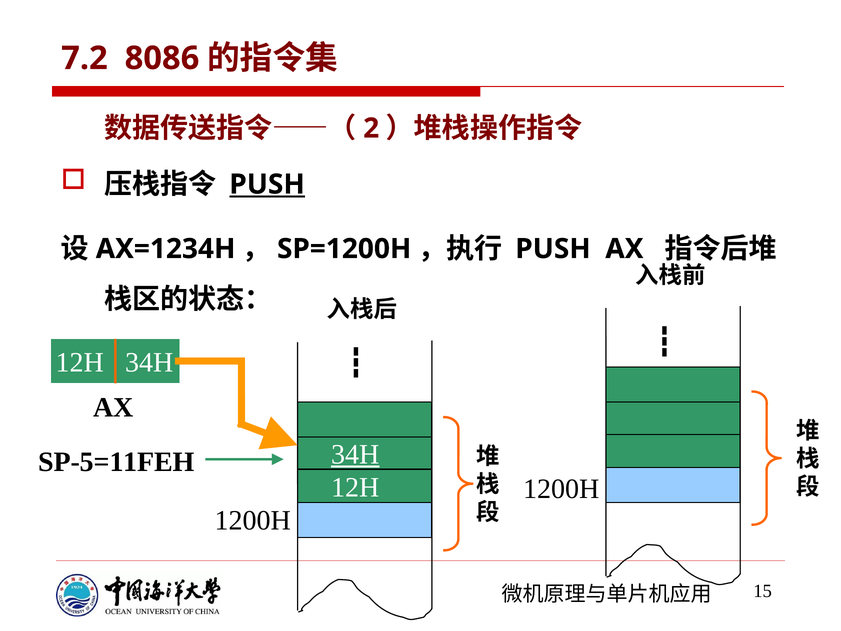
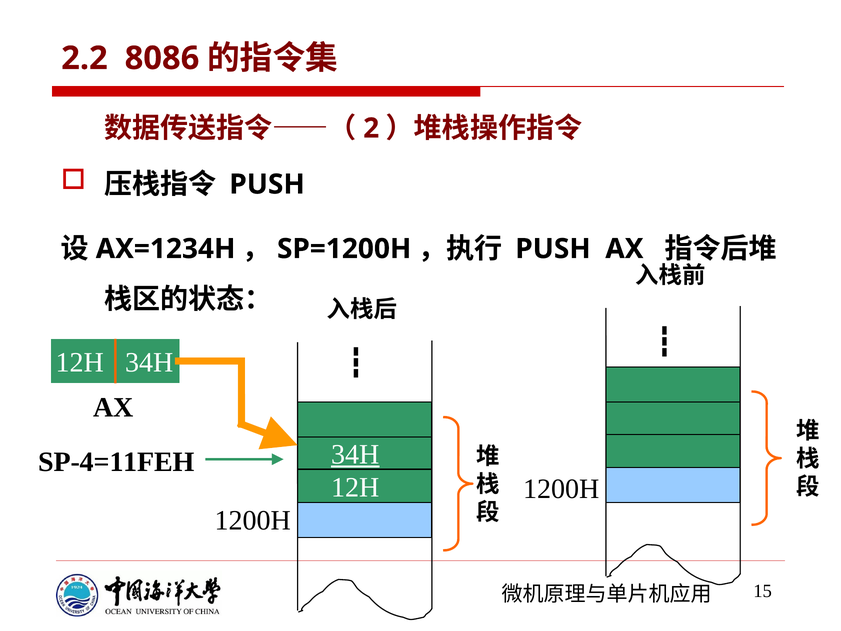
7.2: 7.2 -> 2.2
PUSH at (267, 184) underline: present -> none
SP-5=11FEH: SP-5=11FEH -> SP-4=11FEH
